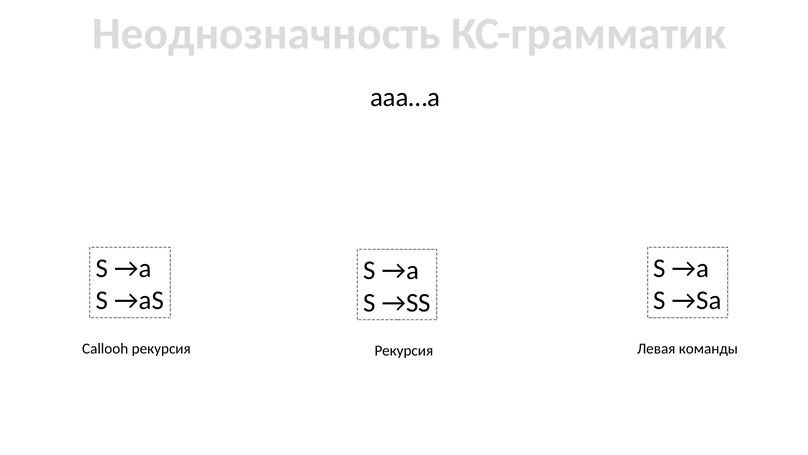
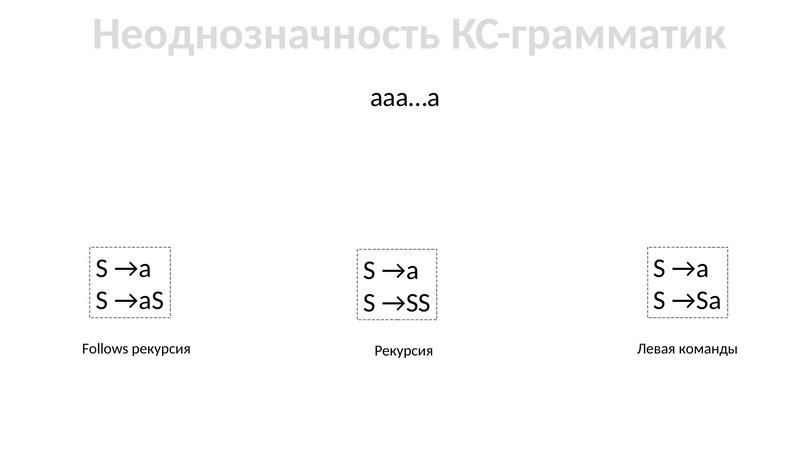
Callooh: Callooh -> Follows
